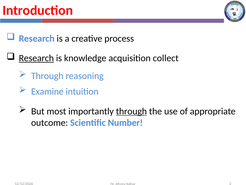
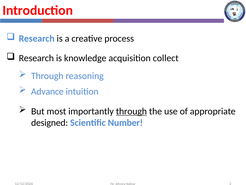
Research at (36, 58) underline: present -> none
Examine: Examine -> Advance
outcome: outcome -> designed
